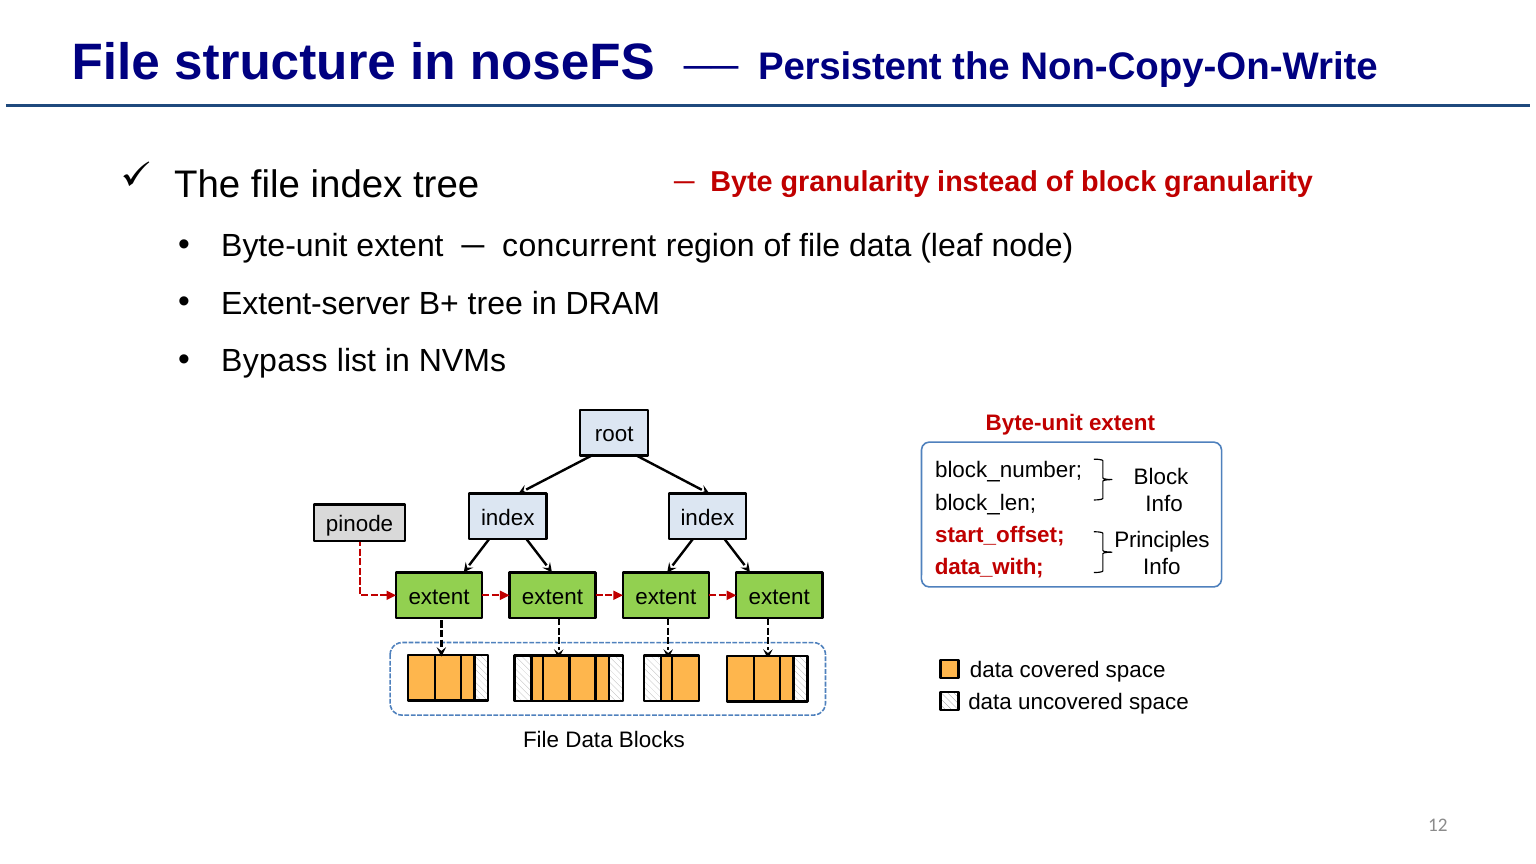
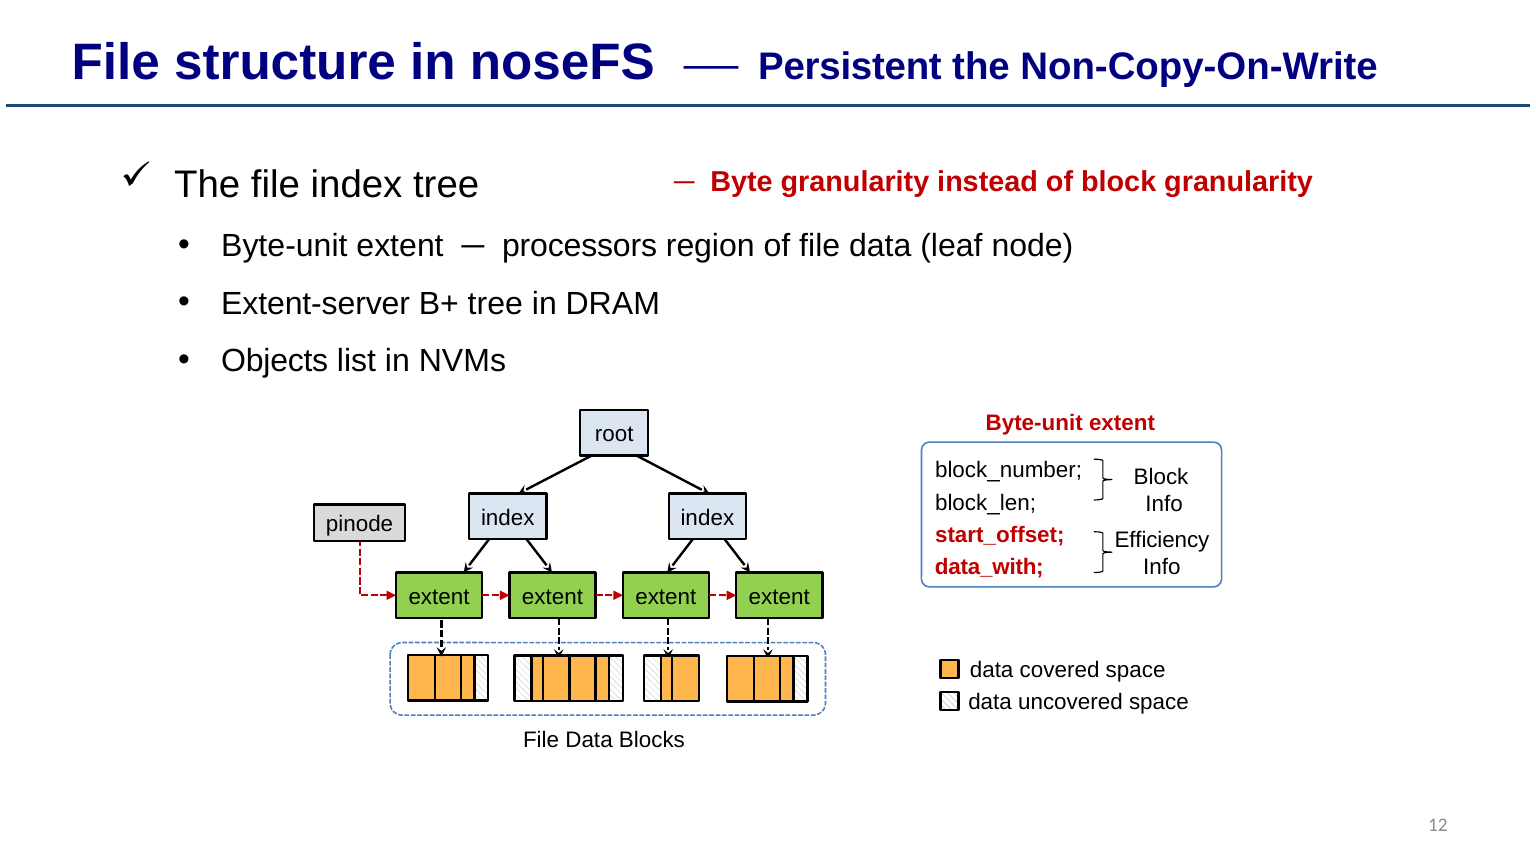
concurrent: concurrent -> processors
Bypass: Bypass -> Objects
Principles: Principles -> Efficiency
